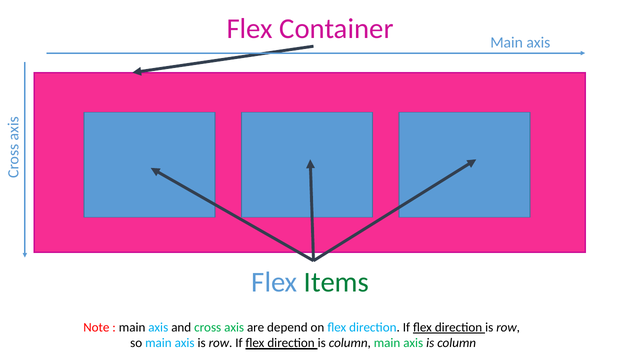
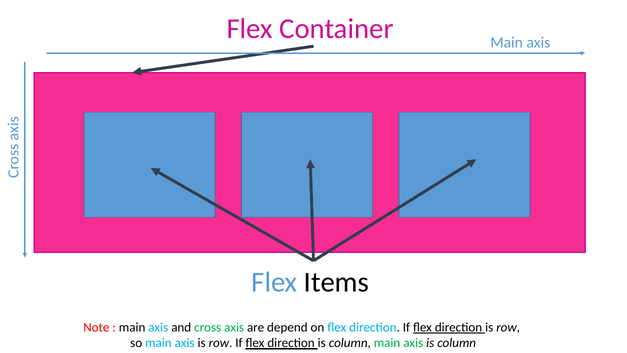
Items colour: green -> black
